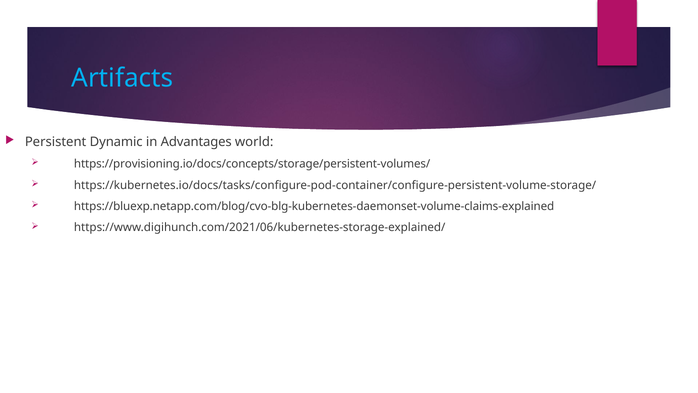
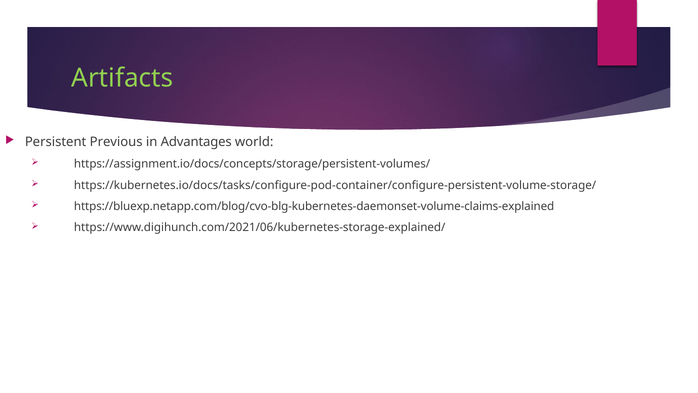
Artifacts colour: light blue -> light green
Dynamic: Dynamic -> Previous
https://provisioning.io/docs/concepts/storage/persistent-volumes/: https://provisioning.io/docs/concepts/storage/persistent-volumes/ -> https://assignment.io/docs/concepts/storage/persistent-volumes/
